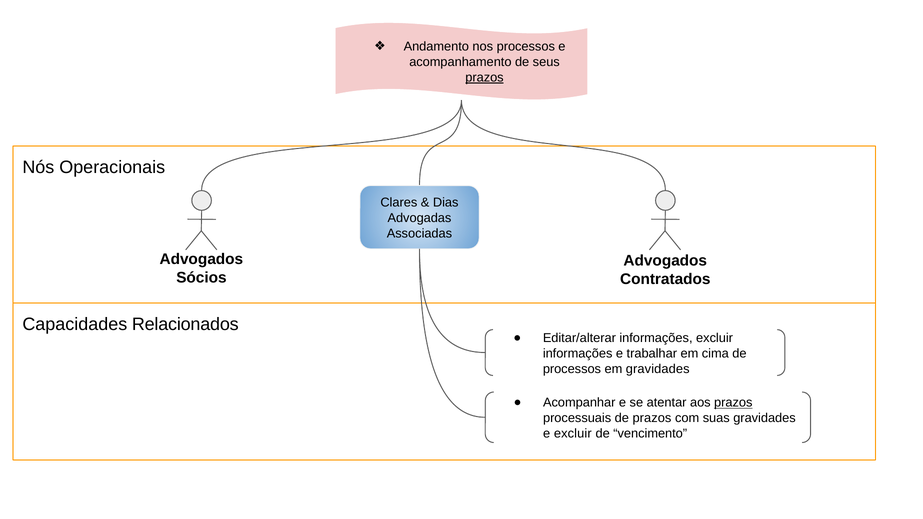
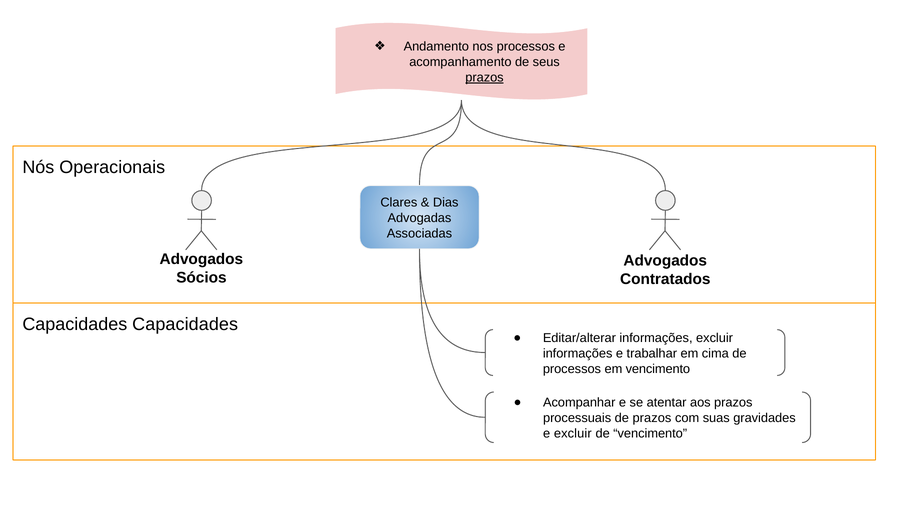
Capacidades Relacionados: Relacionados -> Capacidades
em gravidades: gravidades -> vencimento
prazos at (733, 403) underline: present -> none
